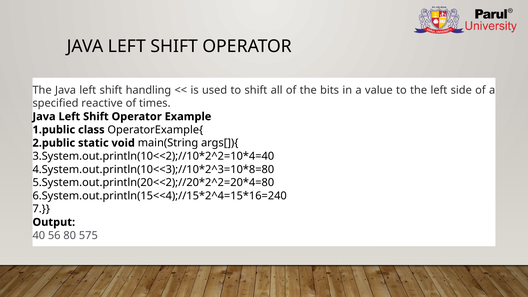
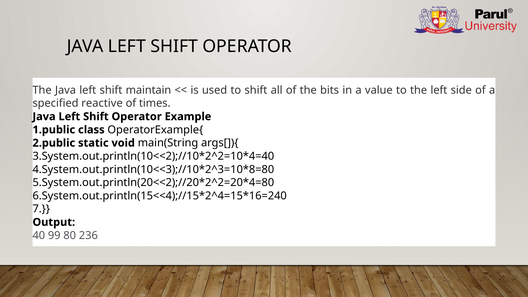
handling: handling -> maintain
56: 56 -> 99
575: 575 -> 236
